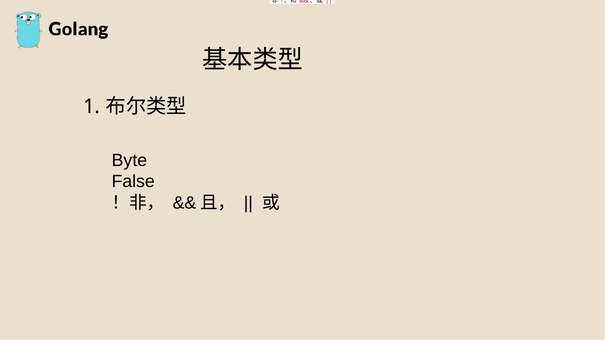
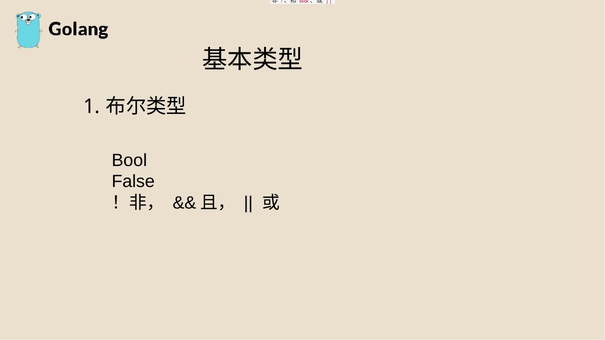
Byte: Byte -> Bool
